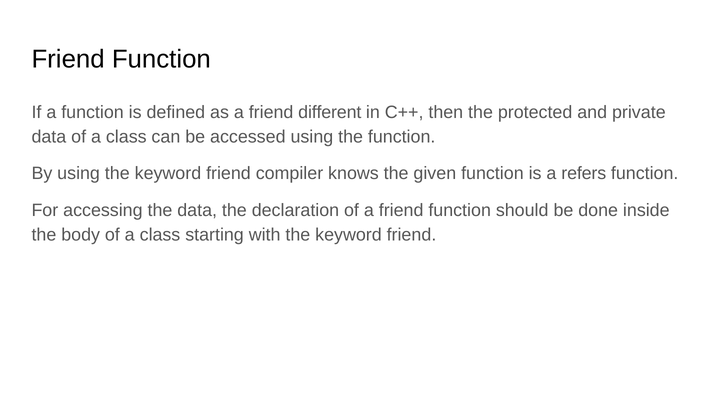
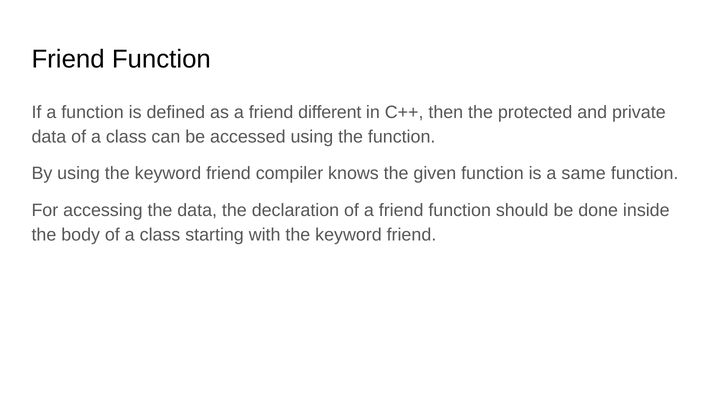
refers: refers -> same
